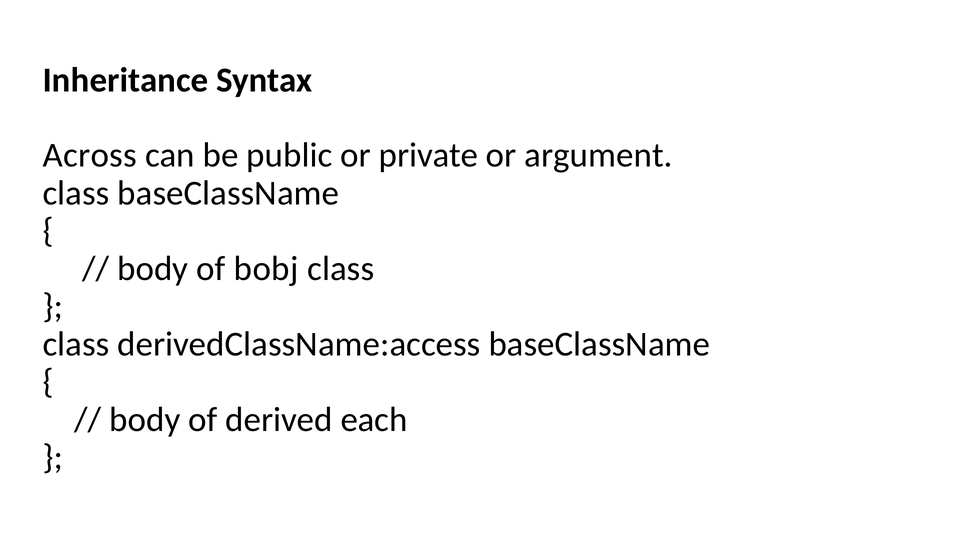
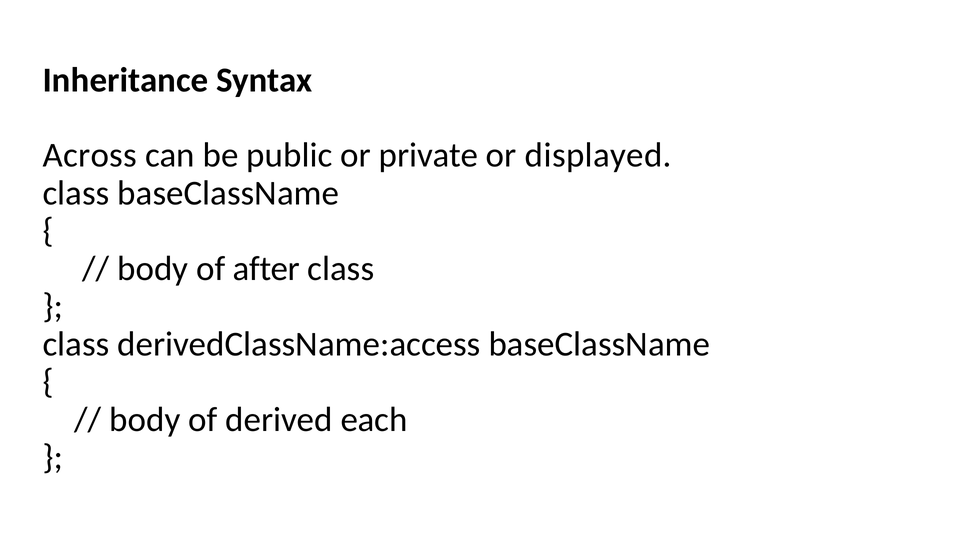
argument: argument -> displayed
bobj: bobj -> after
